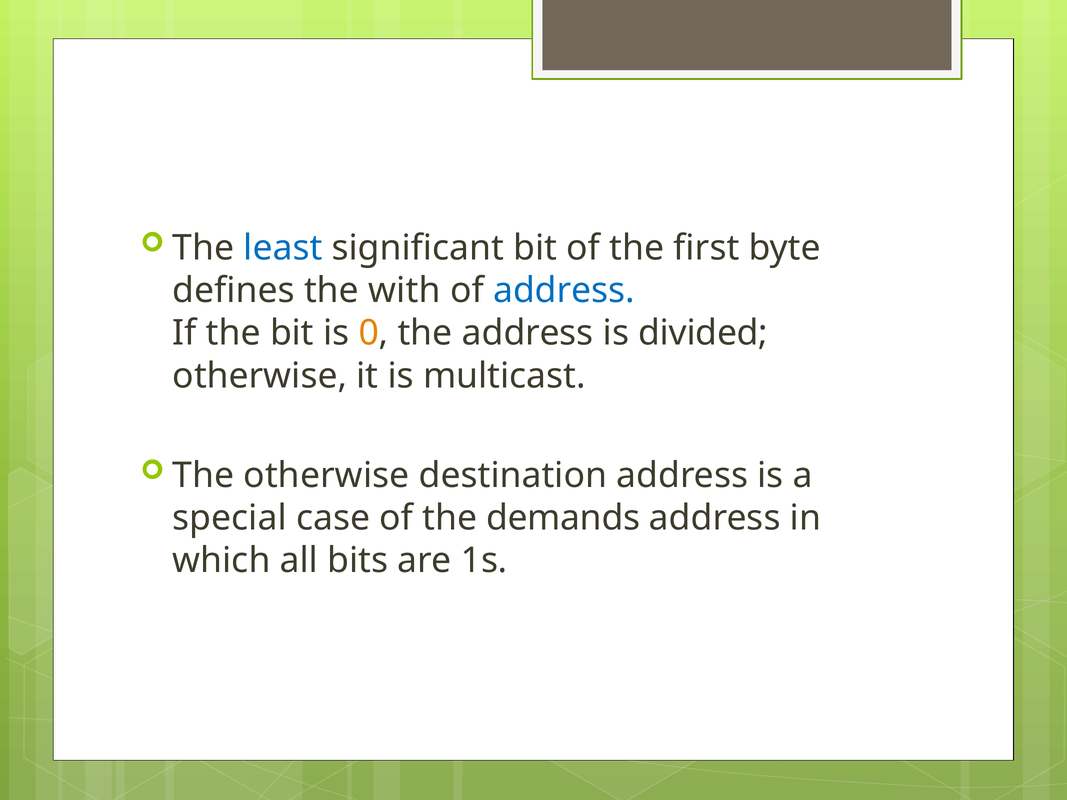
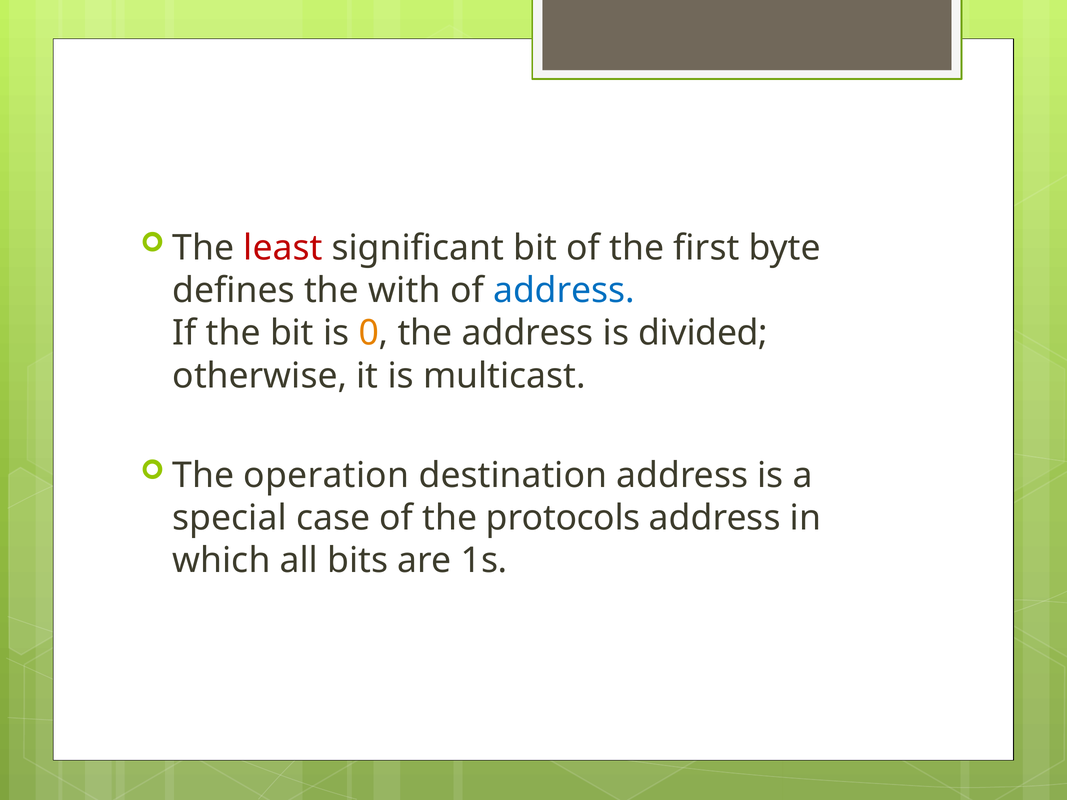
least colour: blue -> red
The otherwise: otherwise -> operation
demands: demands -> protocols
